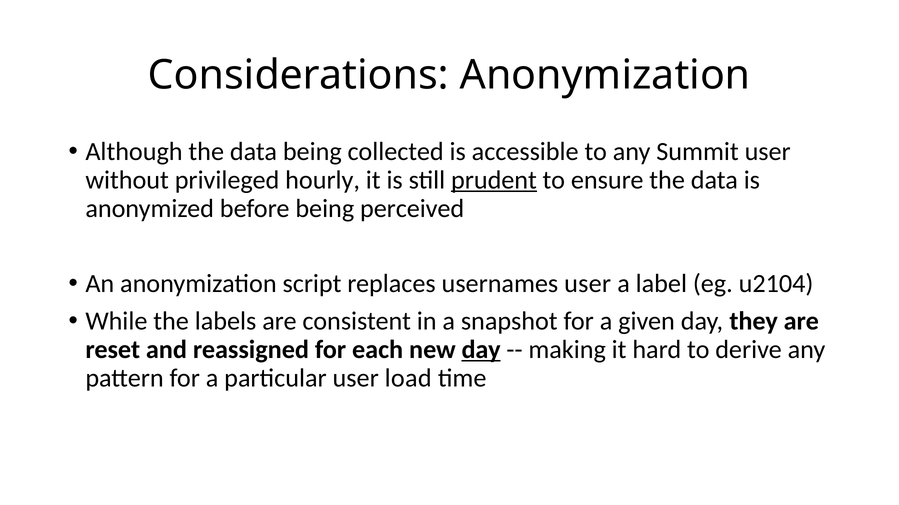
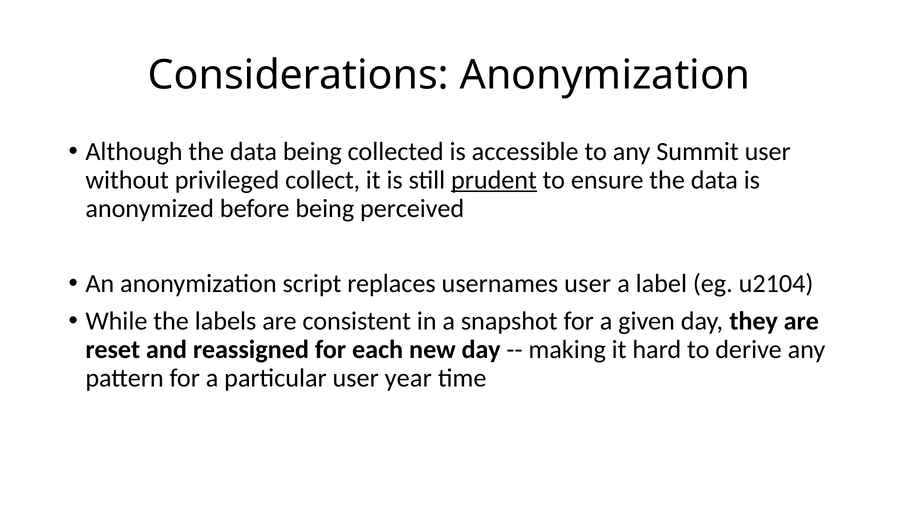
hourly: hourly -> collect
day at (481, 350) underline: present -> none
load: load -> year
